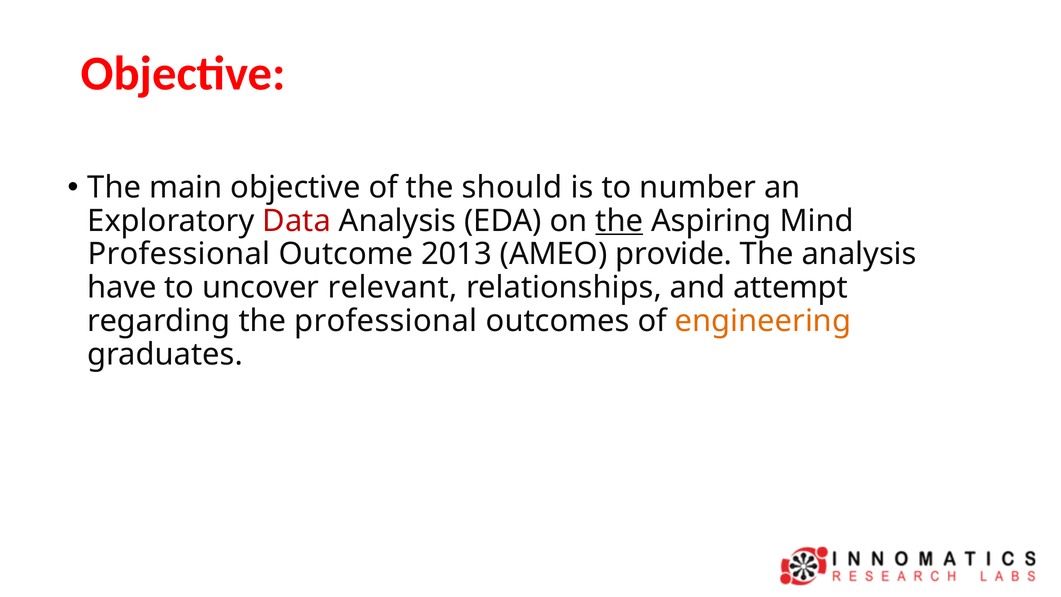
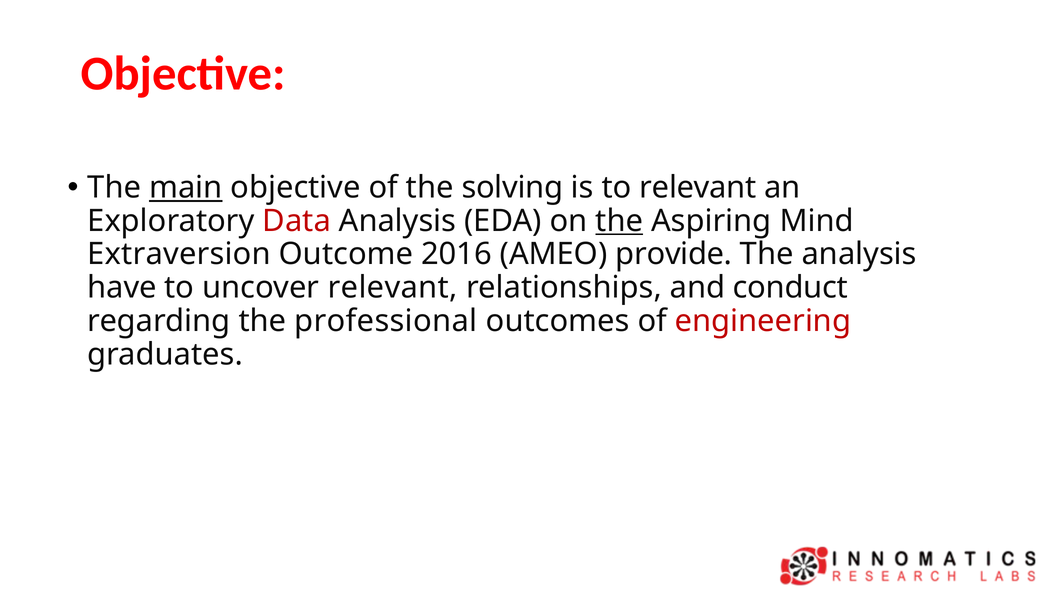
main underline: none -> present
should: should -> solving
to number: number -> relevant
Professional at (179, 254): Professional -> Extraversion
2013: 2013 -> 2016
attempt: attempt -> conduct
engineering colour: orange -> red
